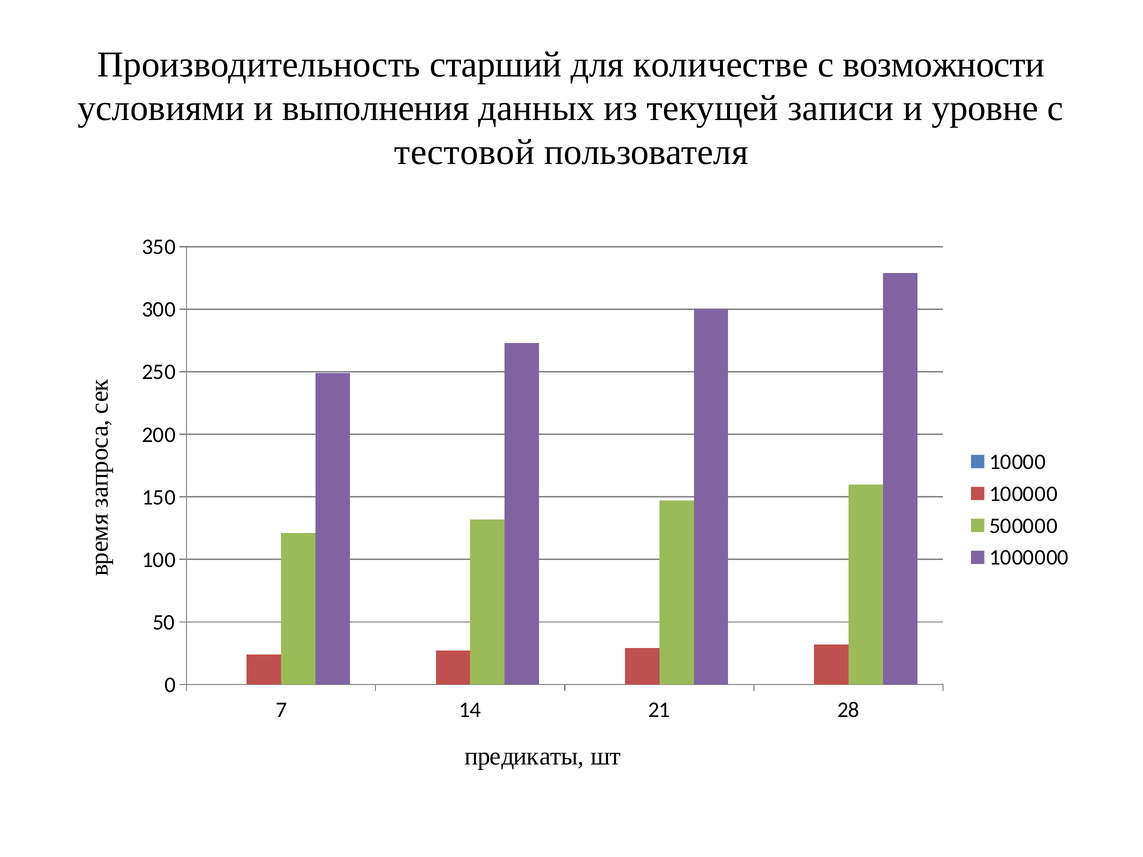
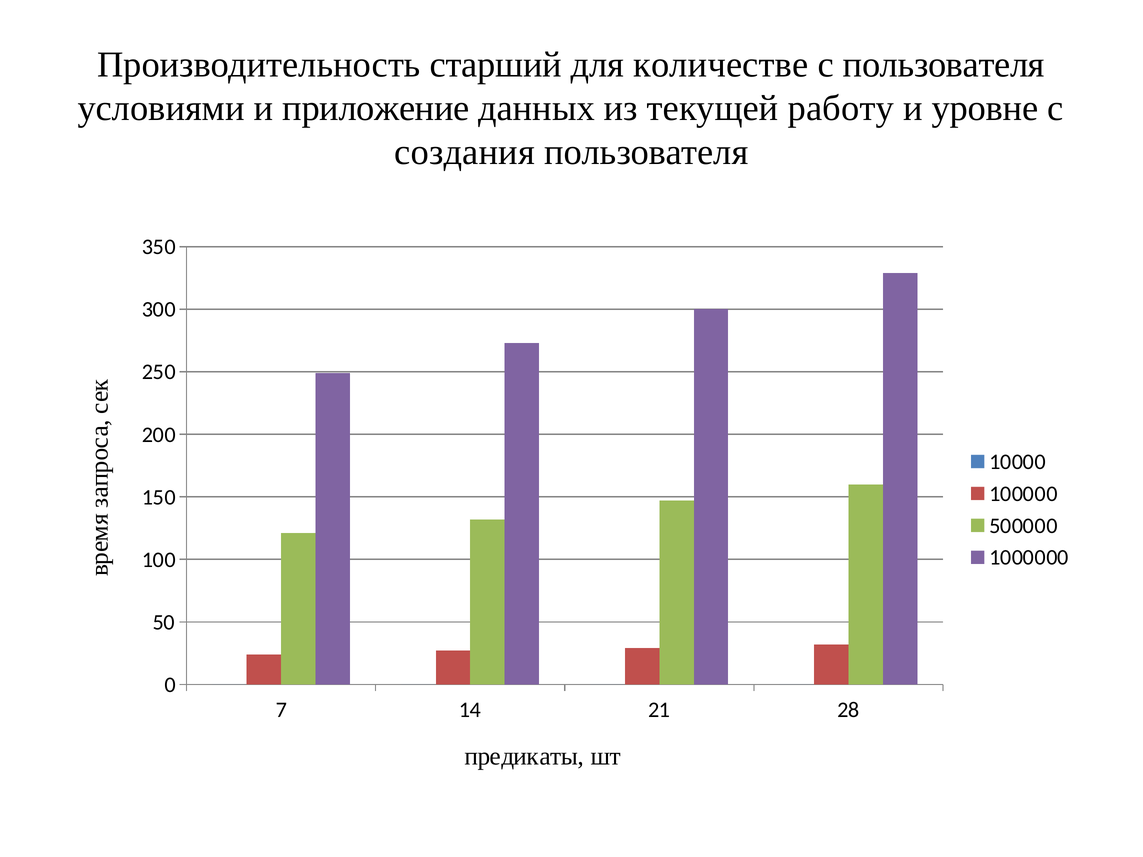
с возможности: возможности -> пользователя
выполнения: выполнения -> приложение
записи: записи -> работу
тестовой: тестовой -> создания
